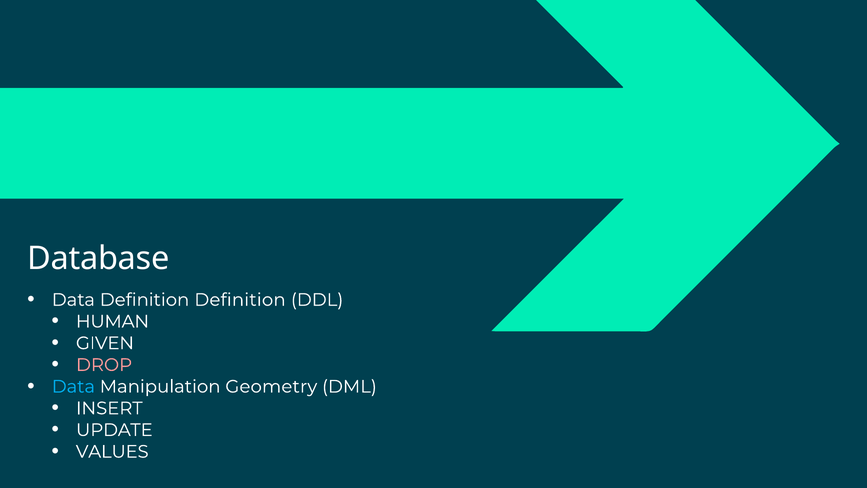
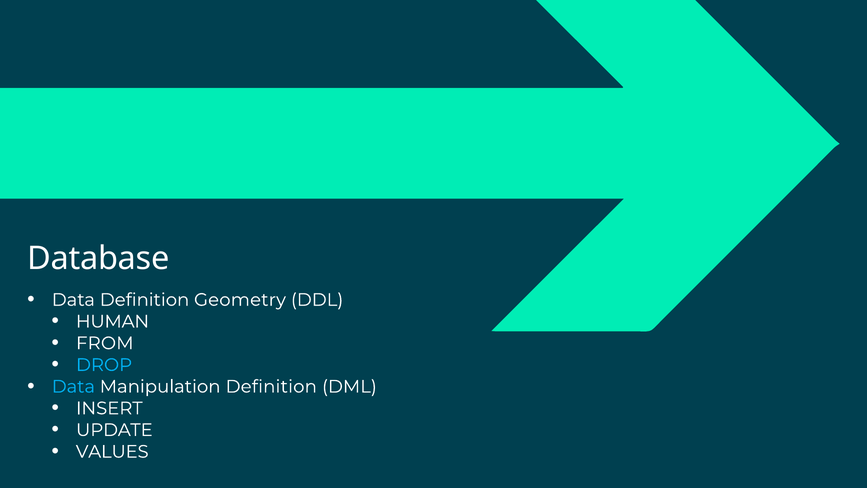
Definition Definition: Definition -> Geometry
GIVEN: GIVEN -> FROM
DROP colour: pink -> light blue
Manipulation Geometry: Geometry -> Definition
